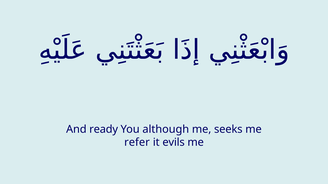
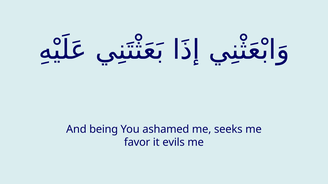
ready: ready -> being
although: although -> ashamed
refer: refer -> favor
